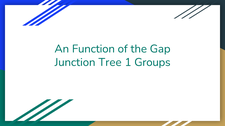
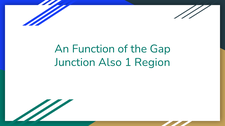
Tree: Tree -> Also
Groups: Groups -> Region
